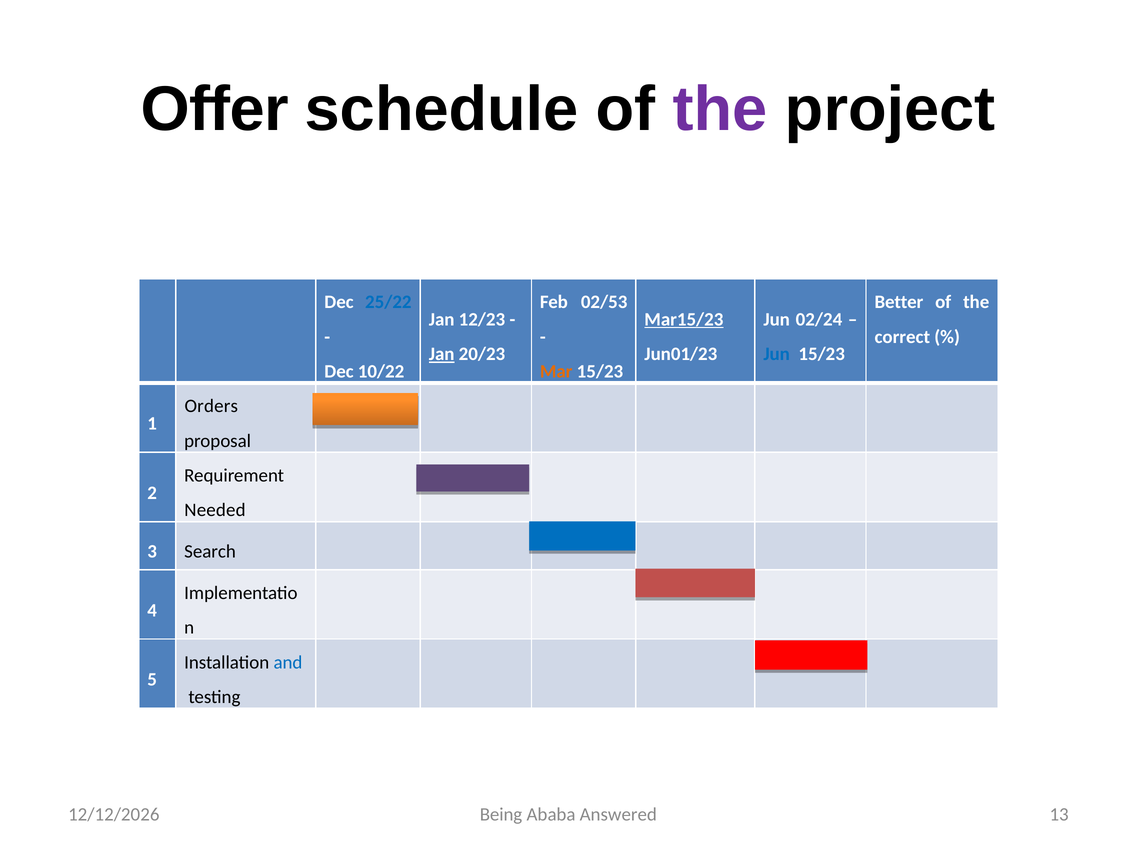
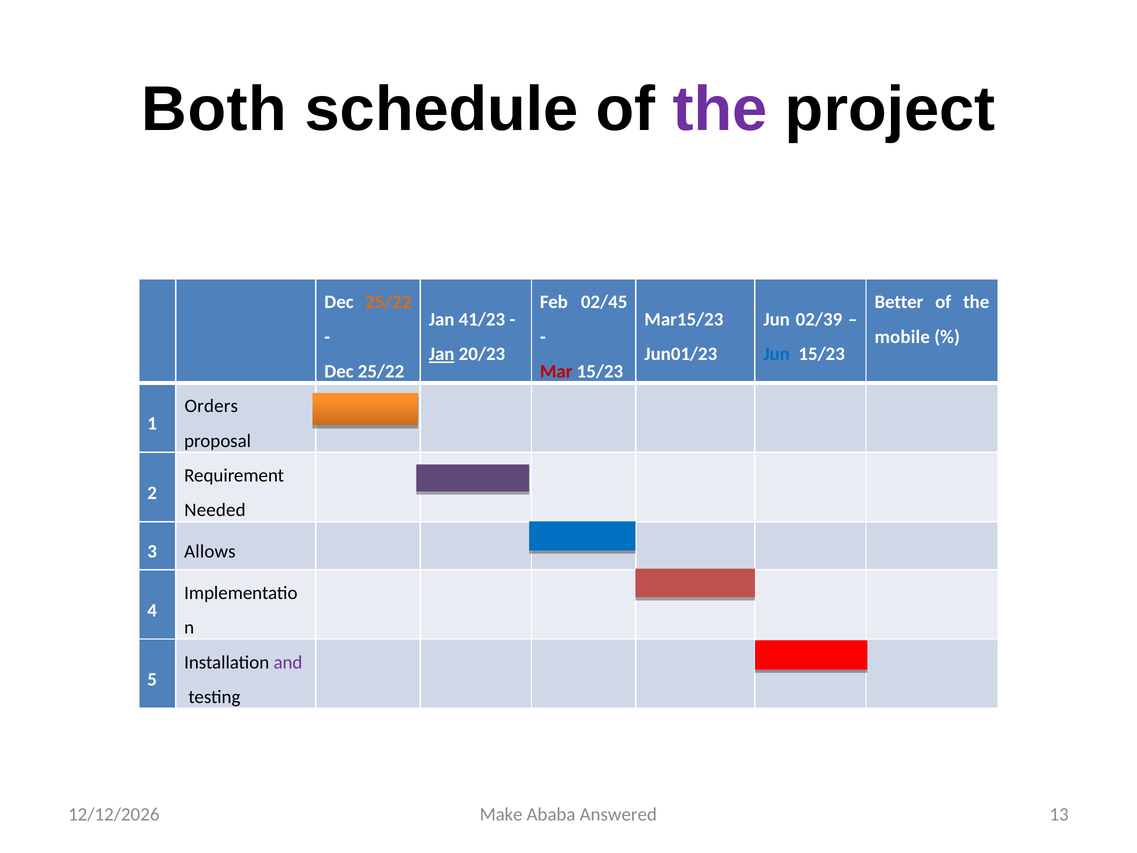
Offer: Offer -> Both
25/22 at (388, 302) colour: blue -> orange
02/53: 02/53 -> 02/45
12/23: 12/23 -> 41/23
Mar15/23 underline: present -> none
02/24: 02/24 -> 02/39
correct: correct -> mobile
10/22 at (381, 371): 10/22 -> 25/22
Mar colour: orange -> red
Search: Search -> Allows
and colour: blue -> purple
Being: Being -> Make
